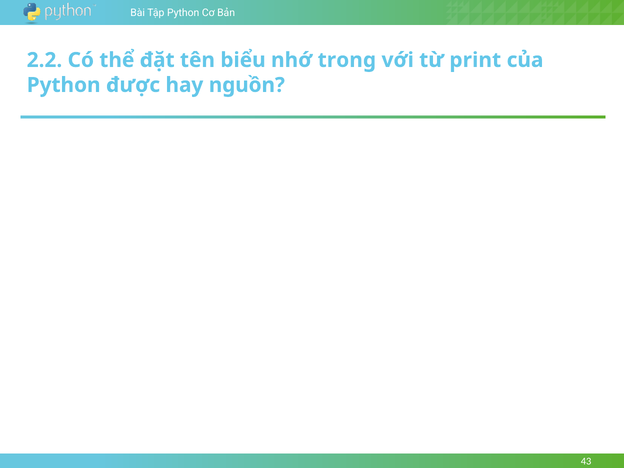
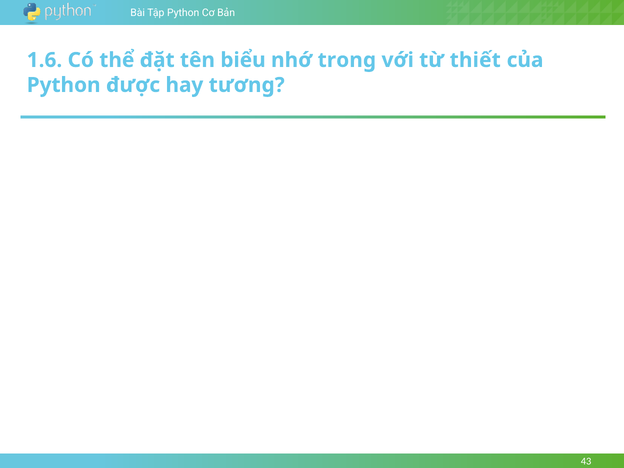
2.2: 2.2 -> 1.6
print: print -> thiết
nguồn: nguồn -> tương
